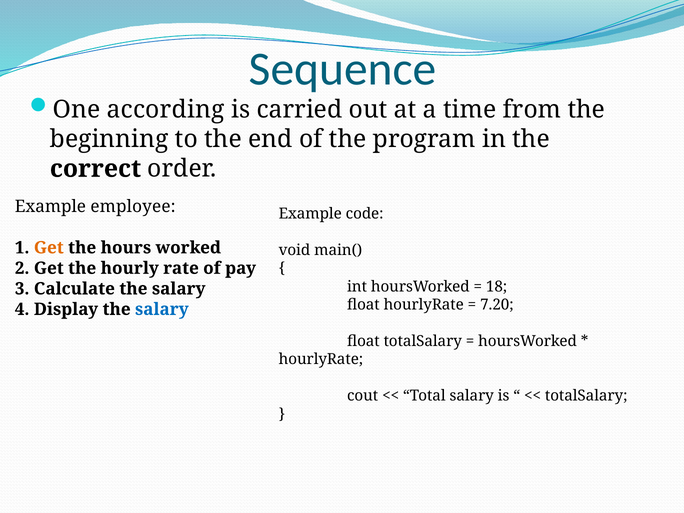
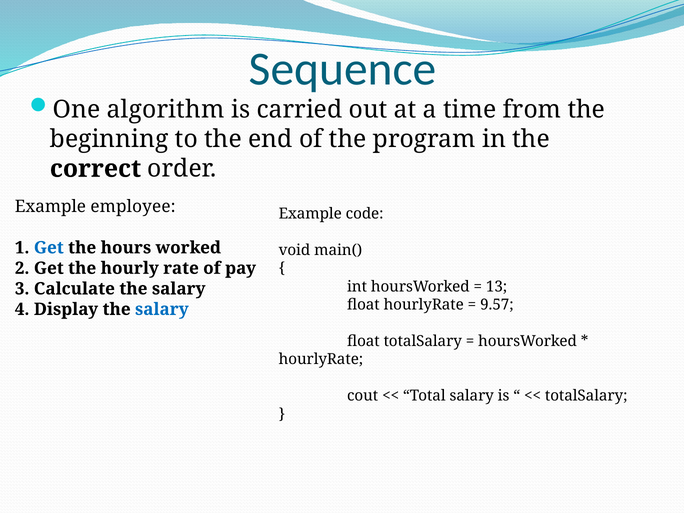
according: according -> algorithm
Get at (49, 248) colour: orange -> blue
18: 18 -> 13
7.20: 7.20 -> 9.57
